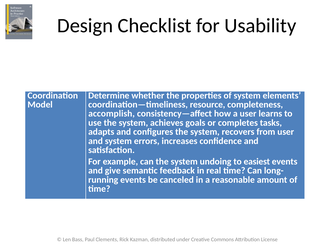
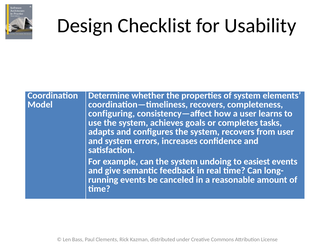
coordination—timeliness resource: resource -> recovers
accomplish: accomplish -> configuring
